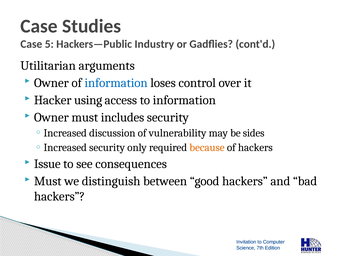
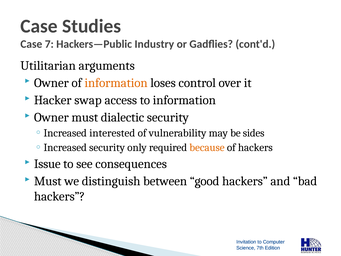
5: 5 -> 7
information at (116, 83) colour: blue -> orange
using: using -> swap
includes: includes -> dialectic
discussion: discussion -> interested
